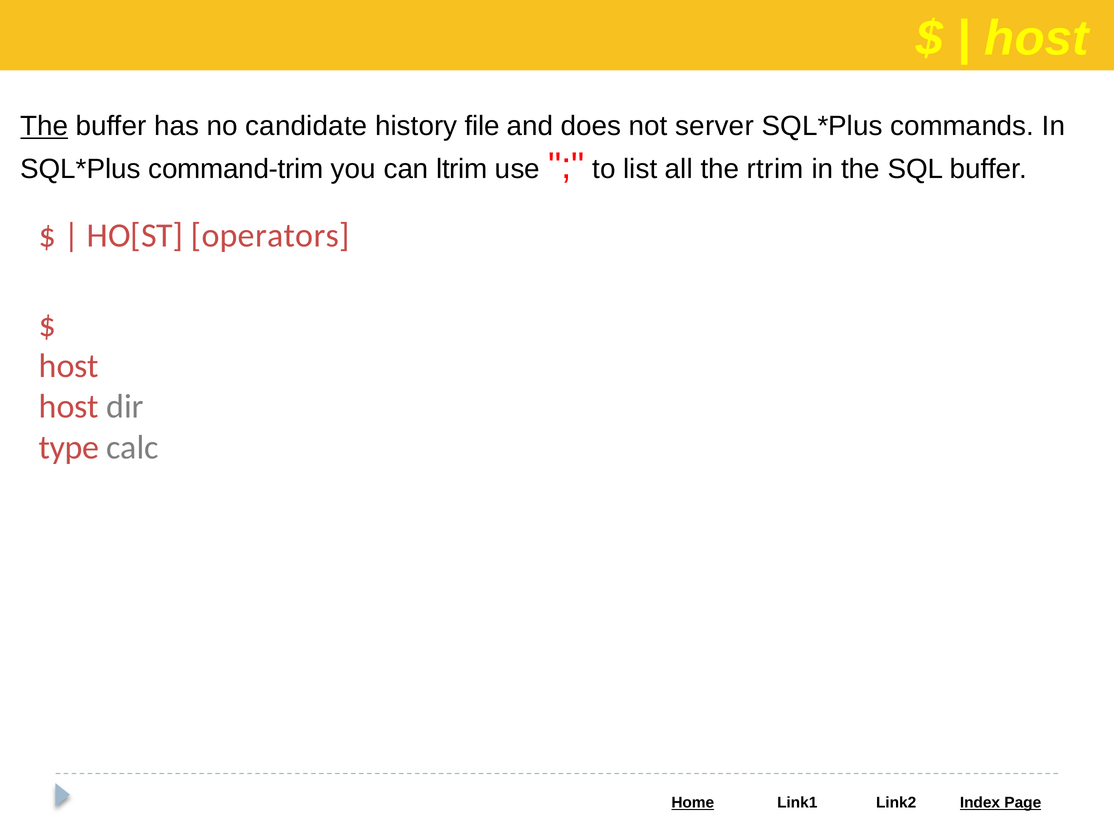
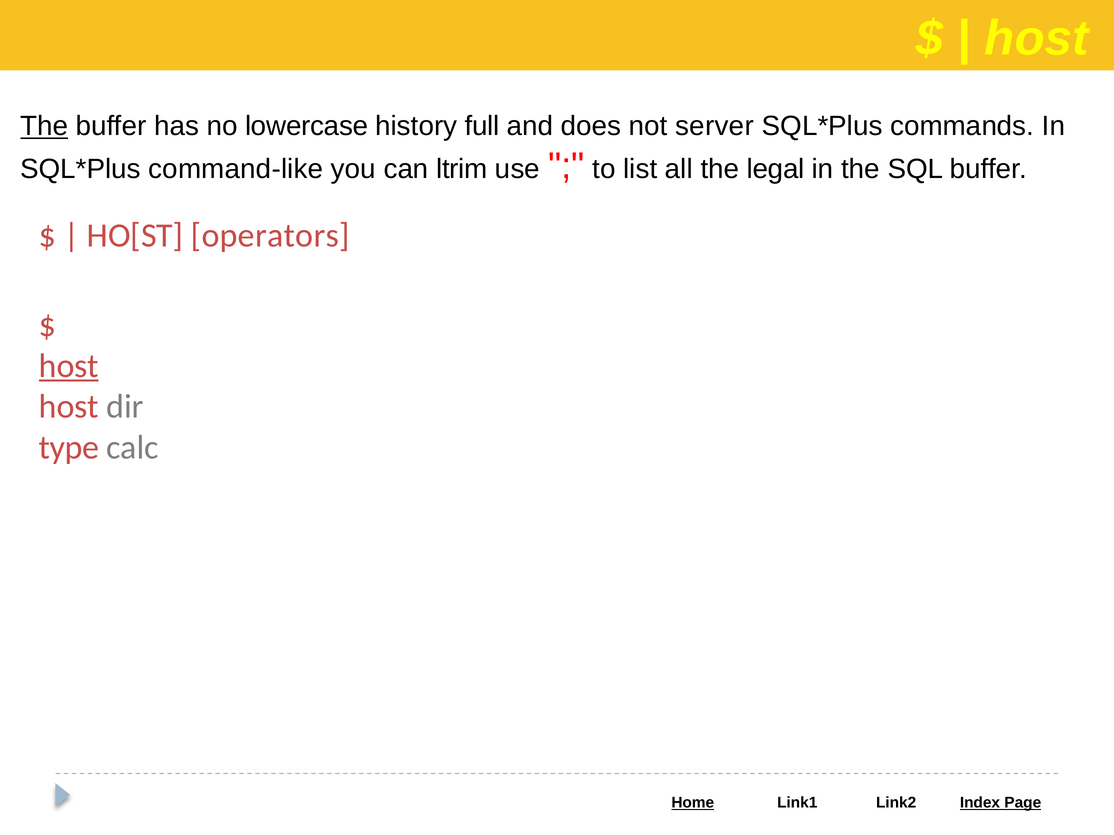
candidate: candidate -> lowercase
file: file -> full
command-trim: command-trim -> command-like
rtrim: rtrim -> legal
host at (69, 366) underline: none -> present
